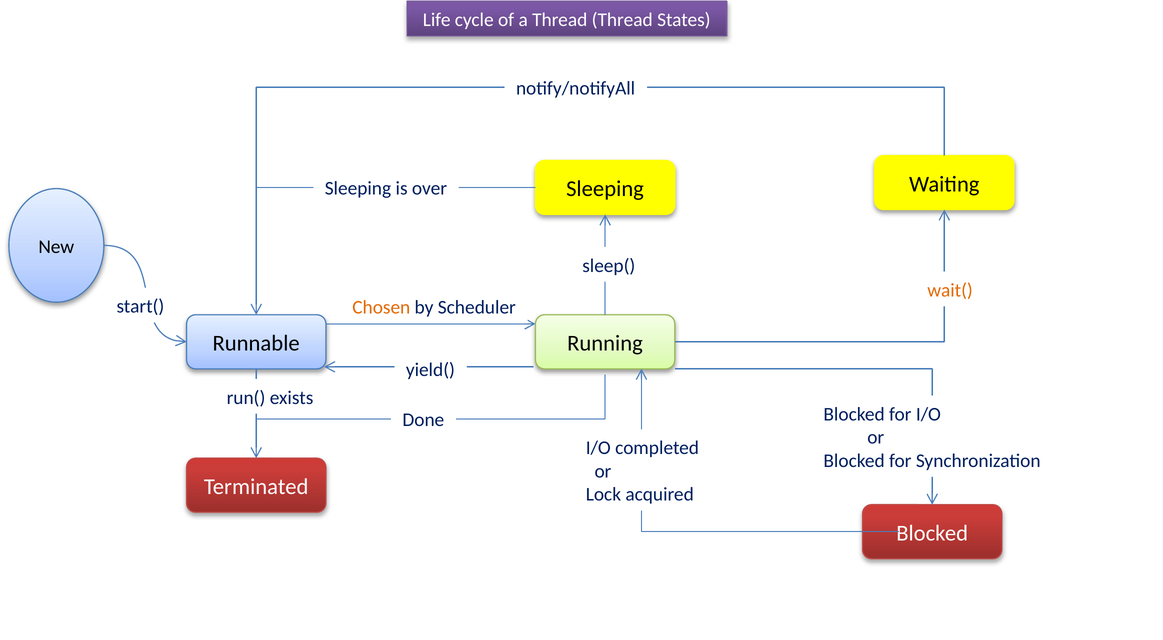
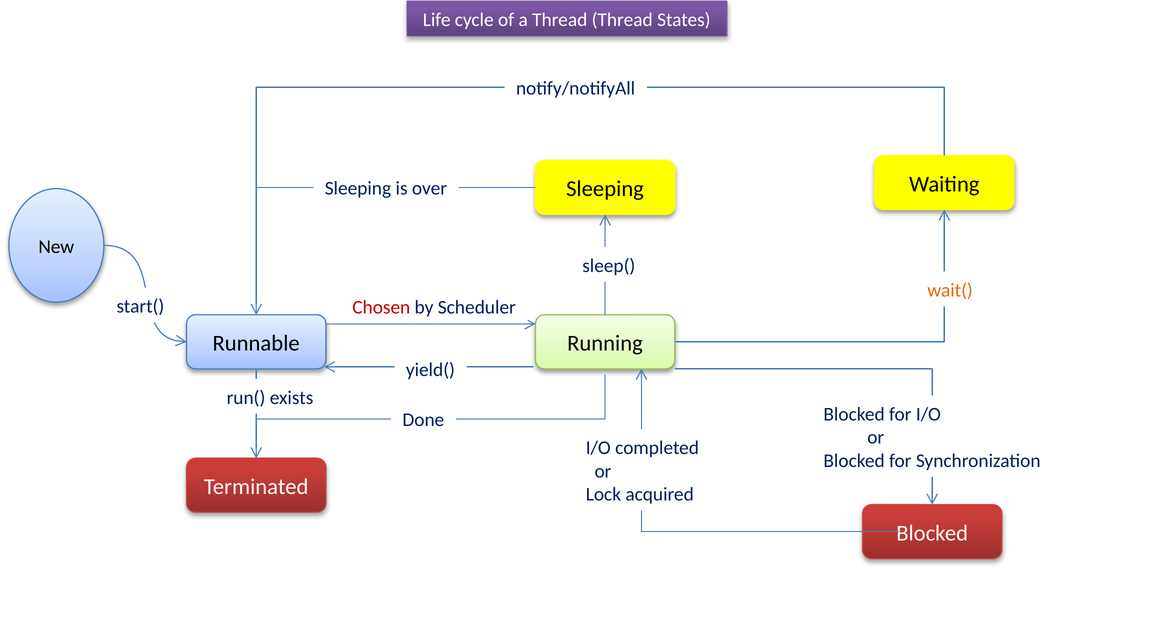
Chosen colour: orange -> red
